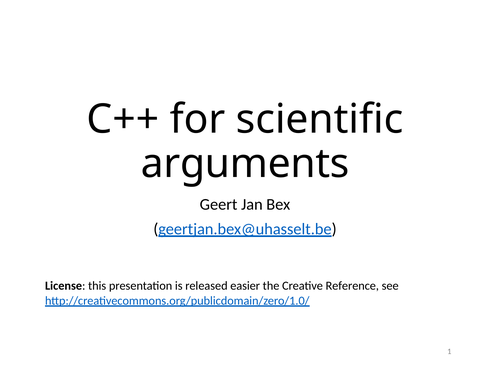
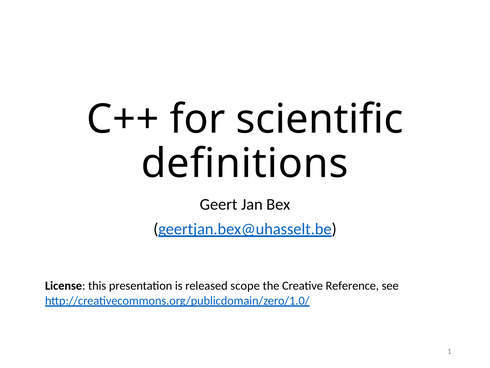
arguments: arguments -> definitions
easier: easier -> scope
